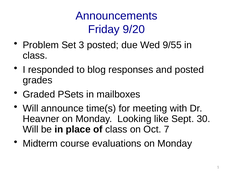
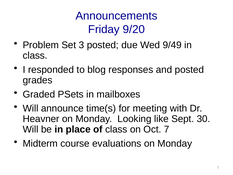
9/55: 9/55 -> 9/49
